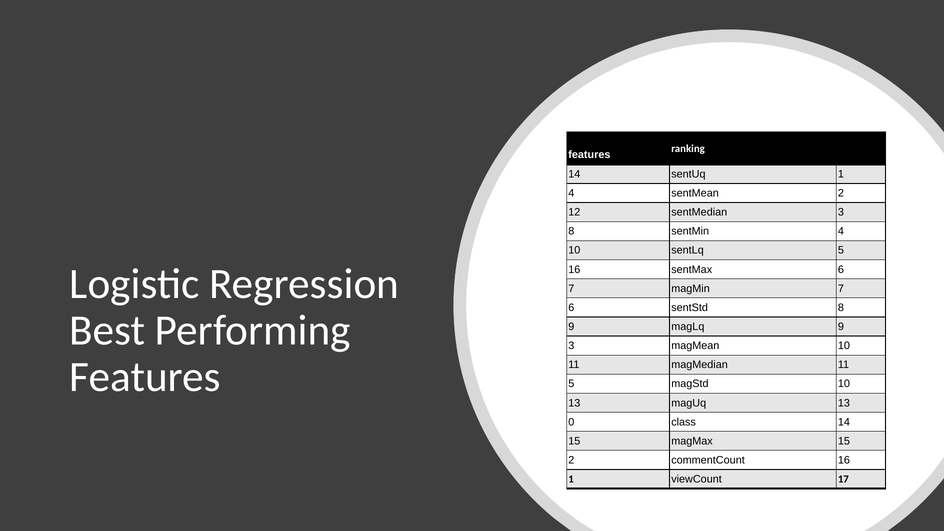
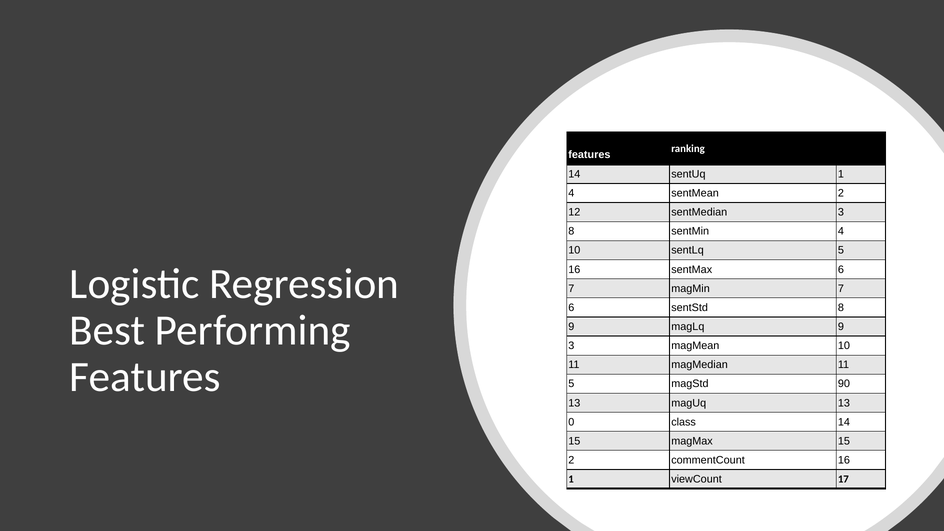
magStd 10: 10 -> 90
